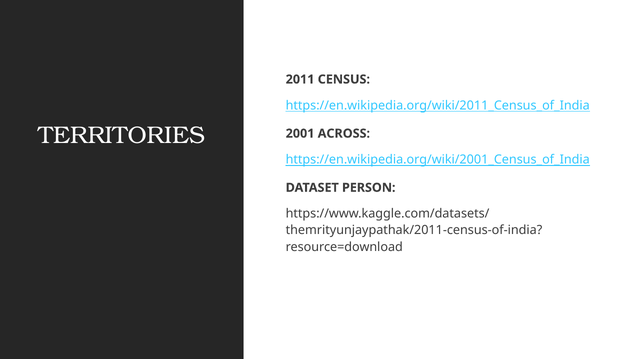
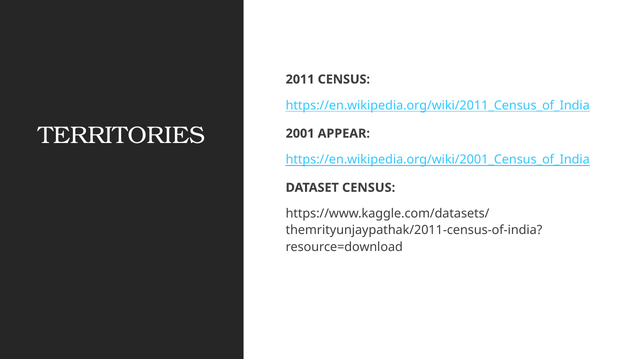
ACROSS: ACROSS -> APPEAR
DATASET PERSON: PERSON -> CENSUS
